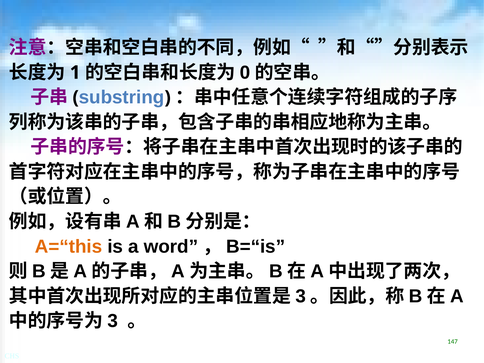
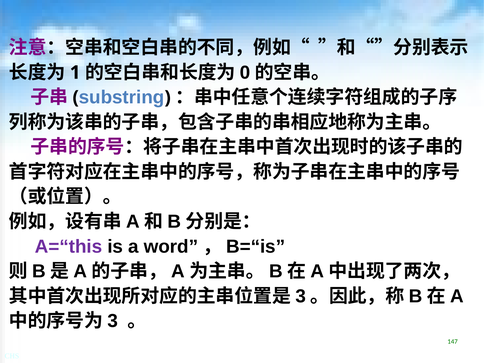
A=“this colour: orange -> purple
